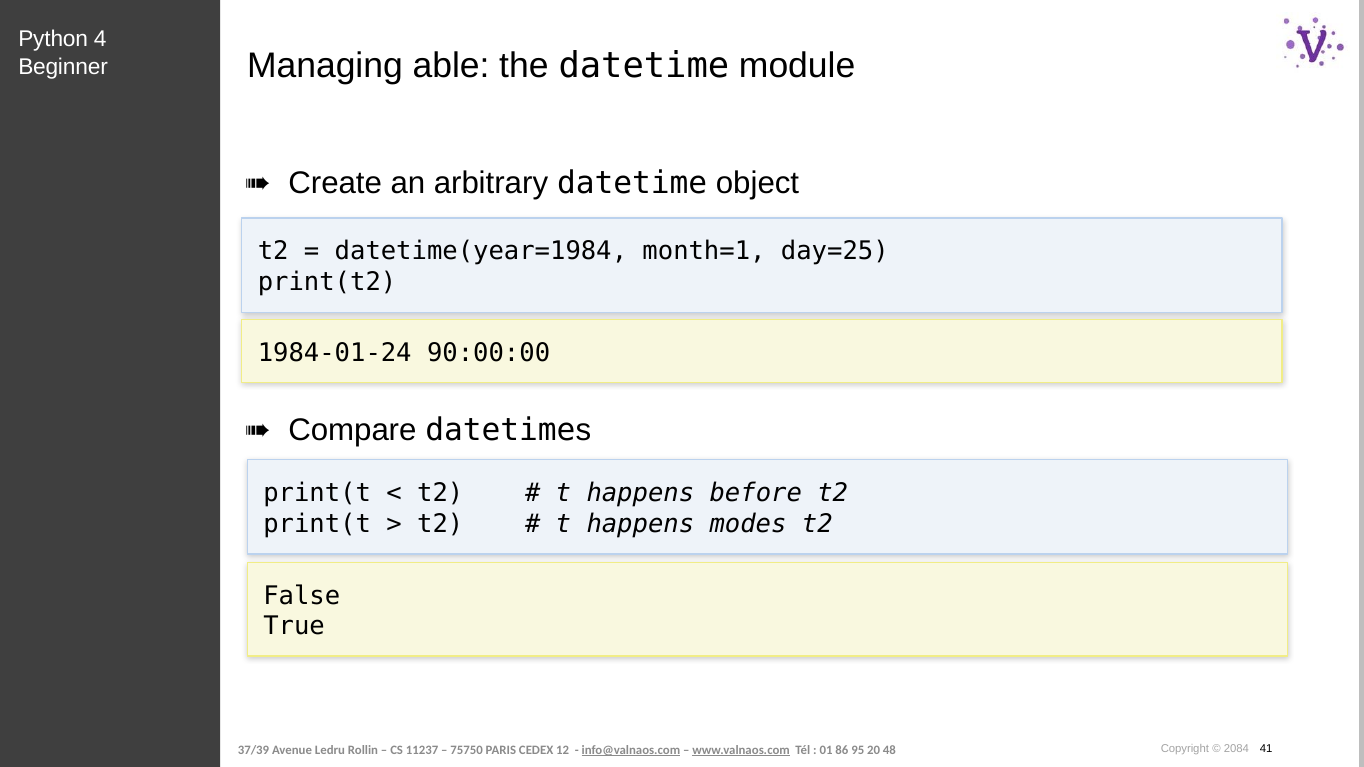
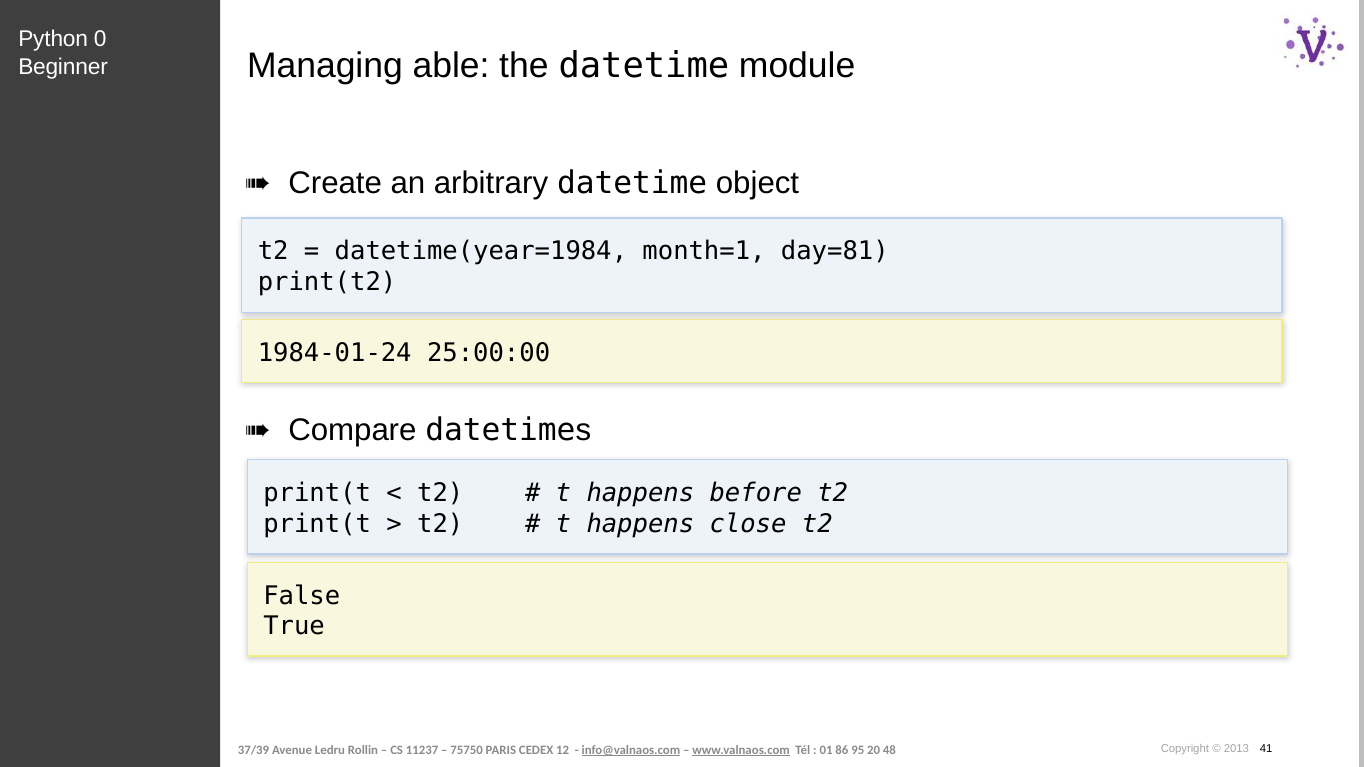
4: 4 -> 0
day=25: day=25 -> day=81
90:00:00: 90:00:00 -> 25:00:00
modes: modes -> close
2084: 2084 -> 2013
